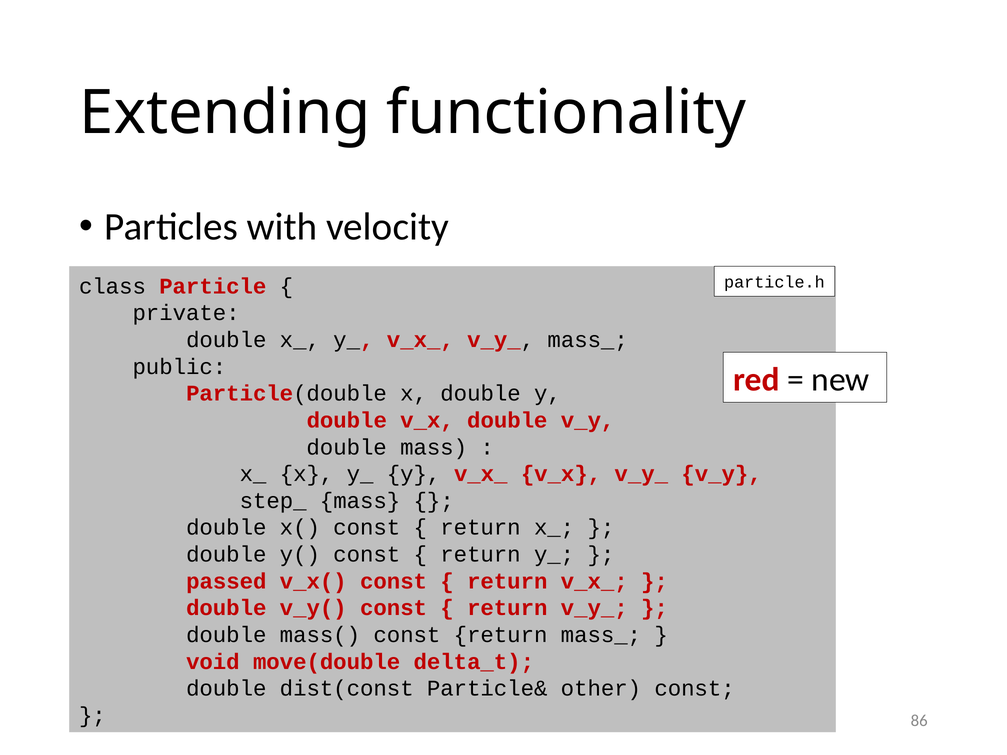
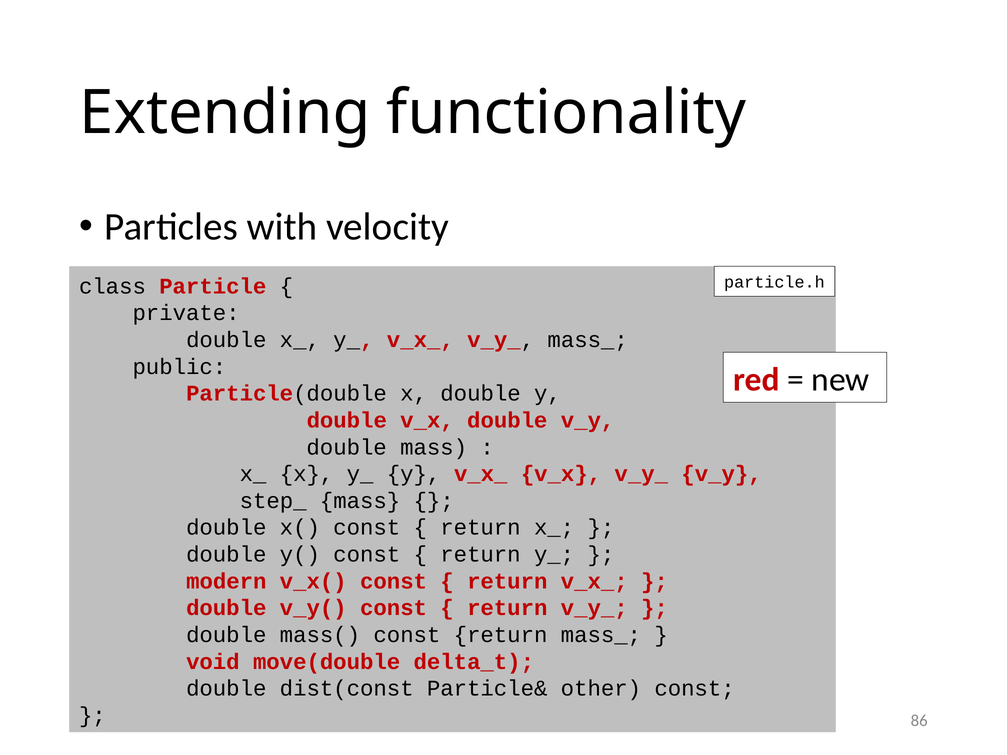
passed: passed -> modern
